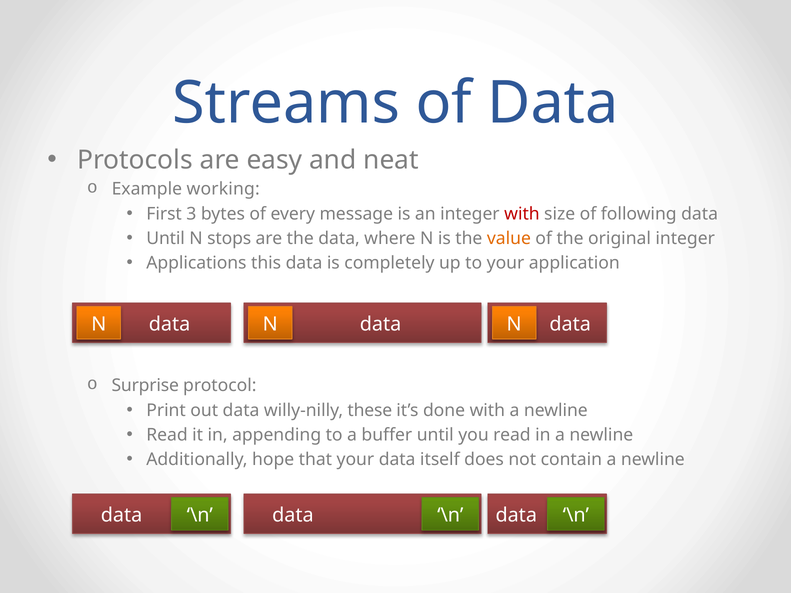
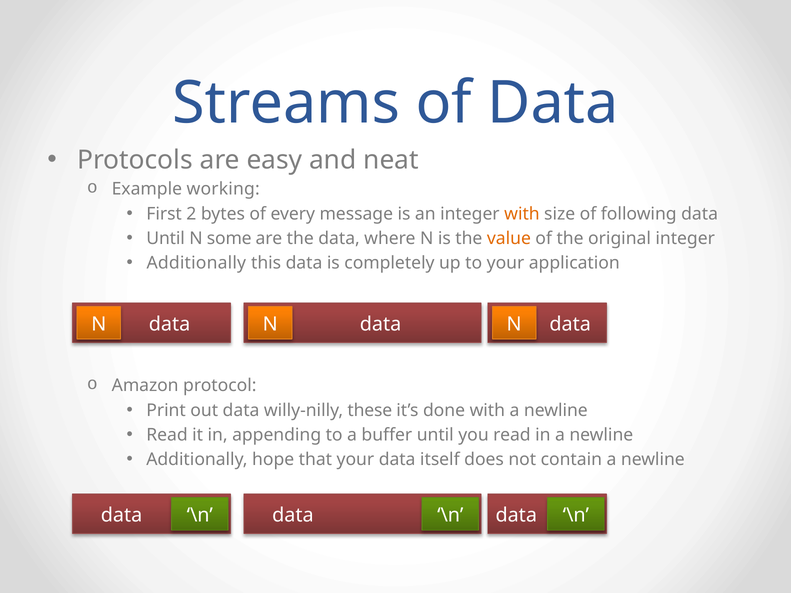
3: 3 -> 2
with at (522, 214) colour: red -> orange
stops: stops -> some
Applications at (196, 263): Applications -> Additionally
Surprise: Surprise -> Amazon
